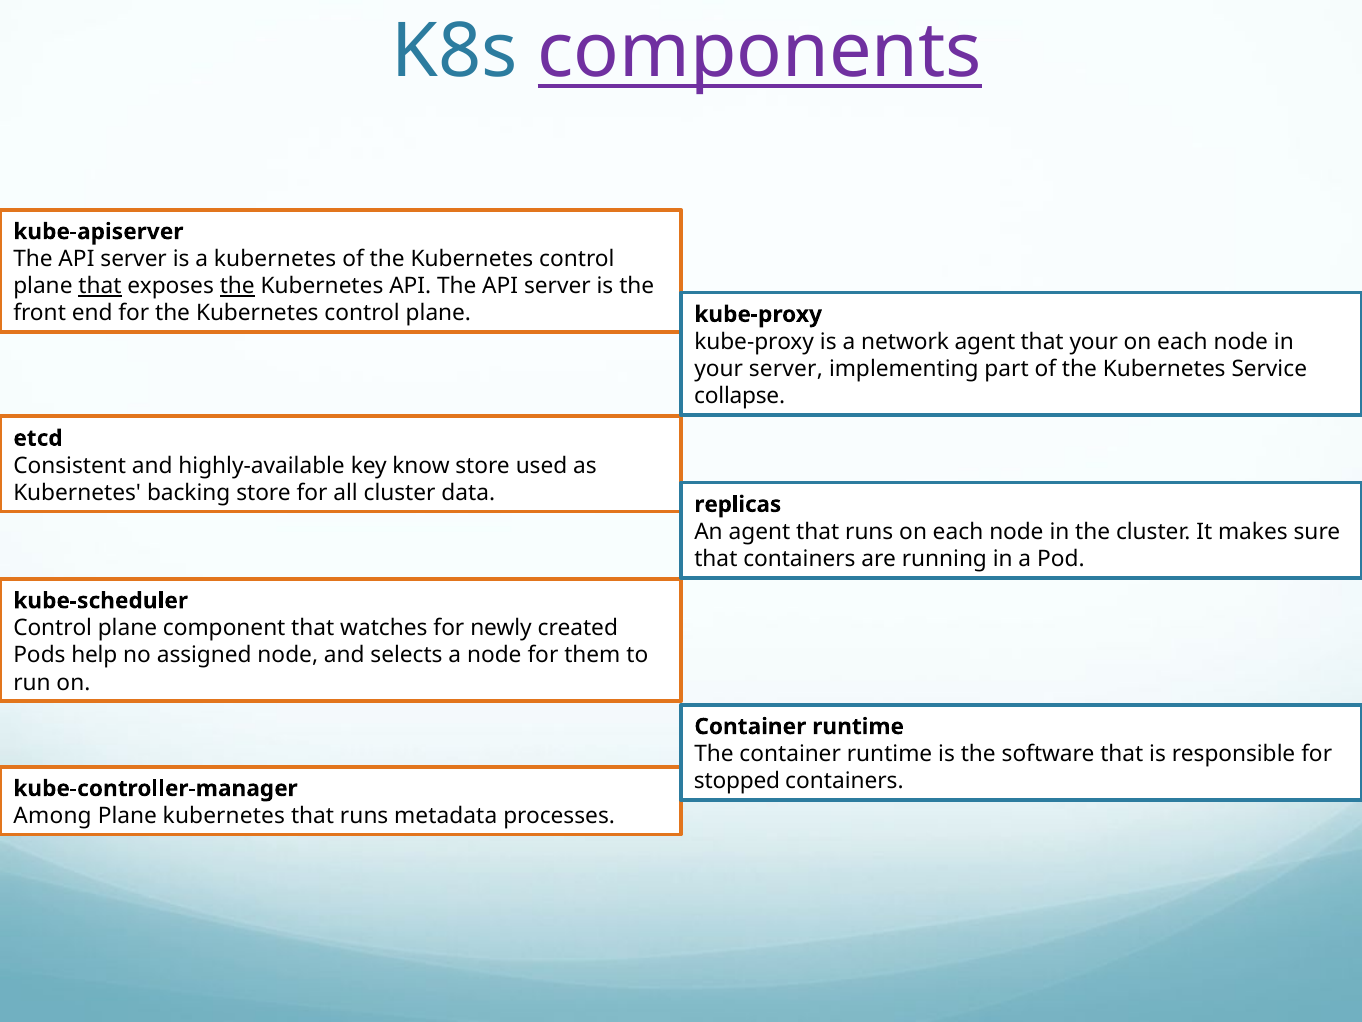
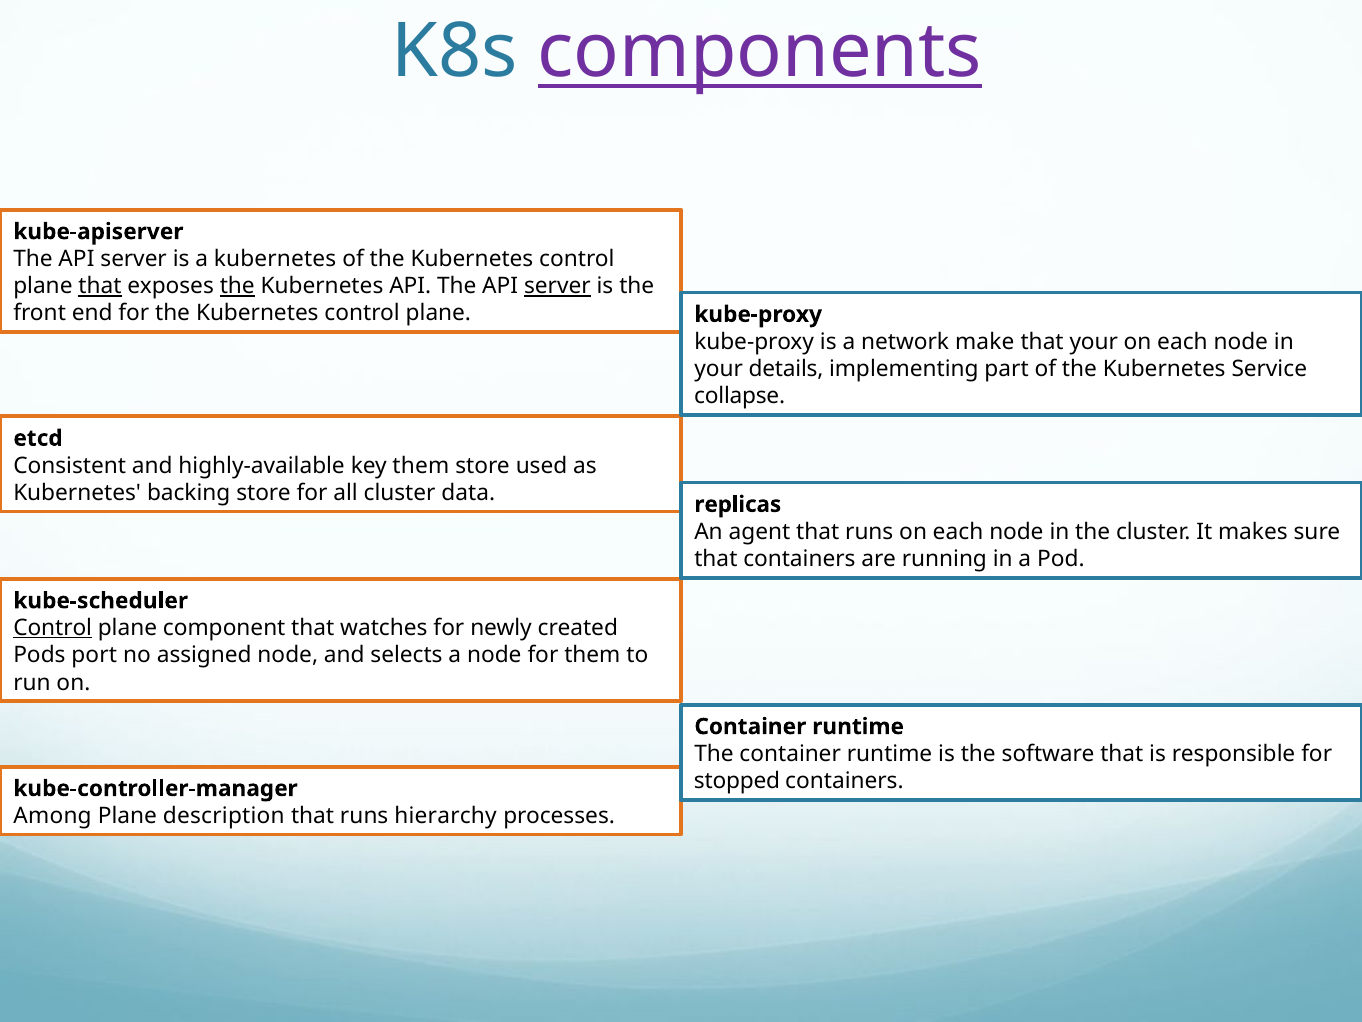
server at (557, 286) underline: none -> present
network agent: agent -> make
your server: server -> details
key know: know -> them
Control at (53, 628) underline: none -> present
help: help -> port
Plane kubernetes: kubernetes -> description
metadata: metadata -> hierarchy
